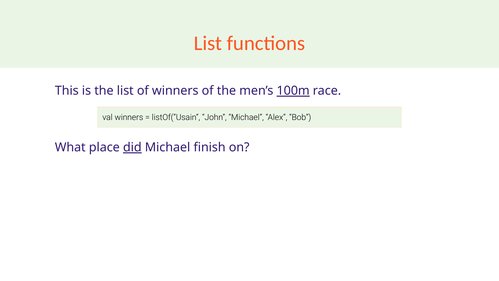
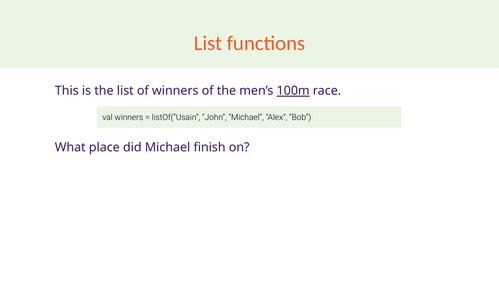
did underline: present -> none
